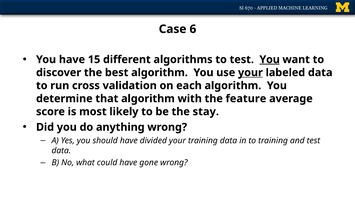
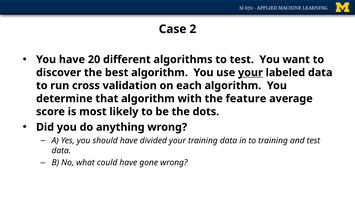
6: 6 -> 2
15: 15 -> 20
You at (270, 59) underline: present -> none
stay: stay -> dots
